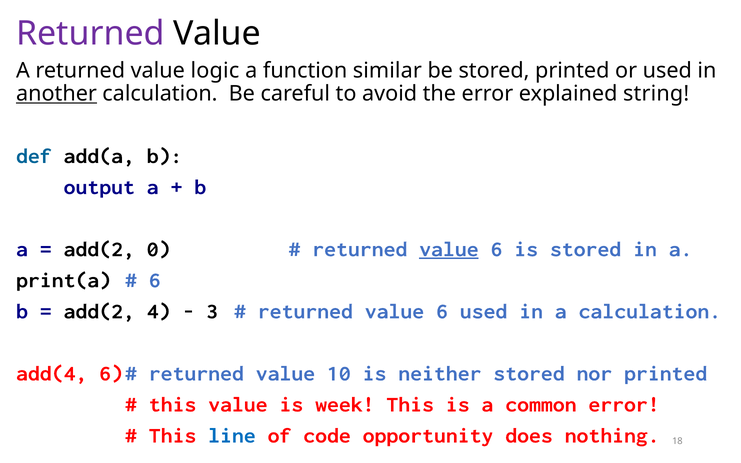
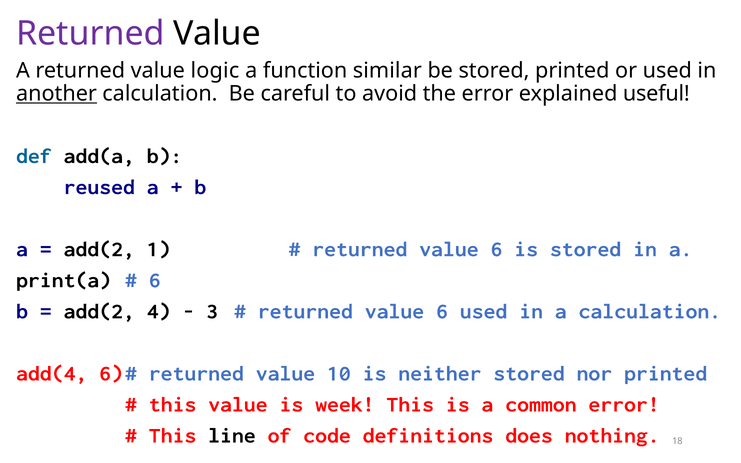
string: string -> useful
output: output -> reused
0: 0 -> 1
value at (449, 249) underline: present -> none
line colour: blue -> black
opportunity: opportunity -> definitions
